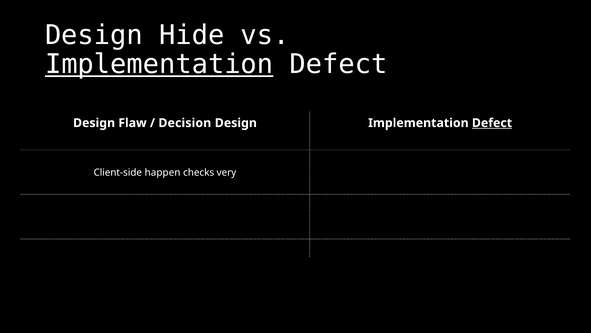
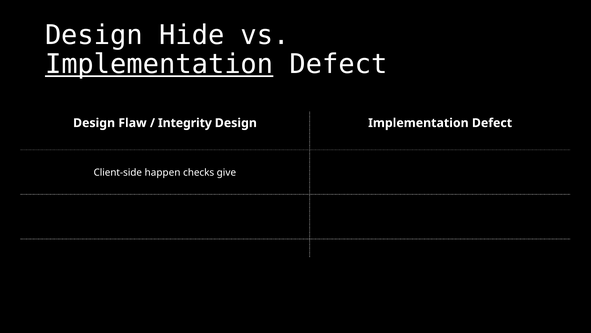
Decision: Decision -> Integrity
Defect at (492, 123) underline: present -> none
very: very -> give
